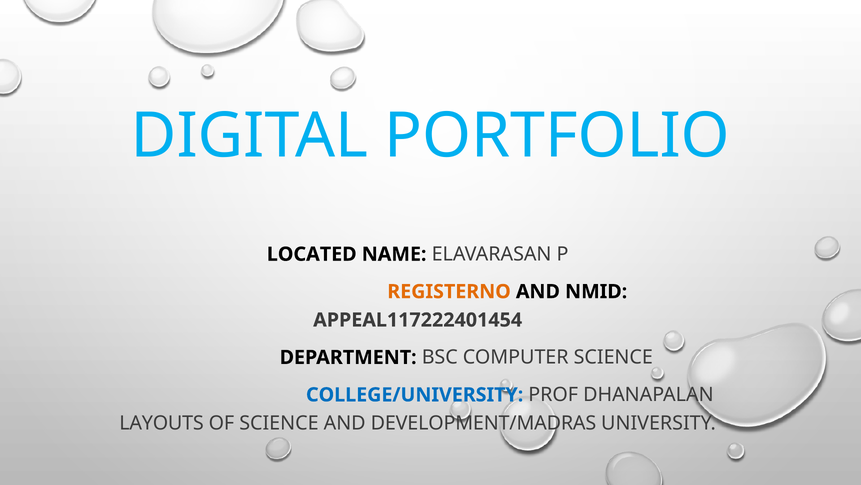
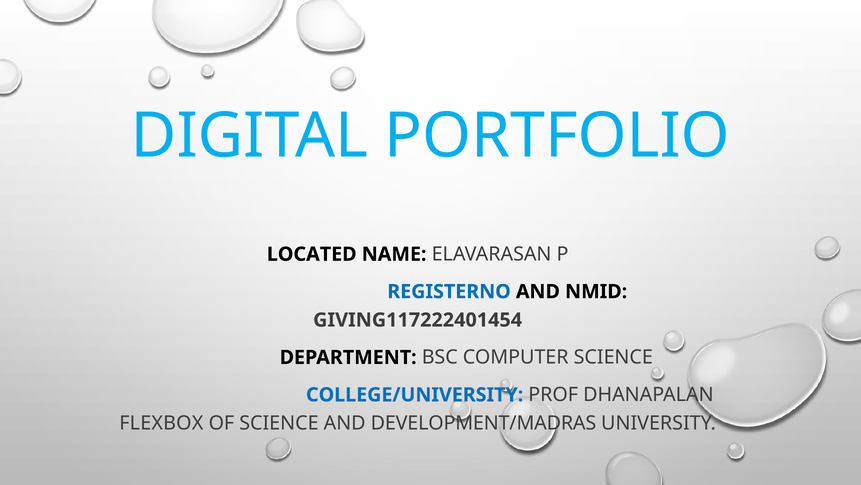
REGISTERNO colour: orange -> blue
APPEAL117222401454: APPEAL117222401454 -> GIVING117222401454
LAYOUTS: LAYOUTS -> FLEXBOX
